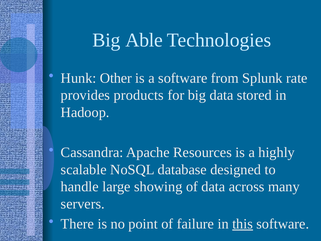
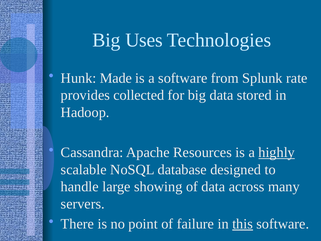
Able: Able -> Uses
Other: Other -> Made
products: products -> collected
highly underline: none -> present
